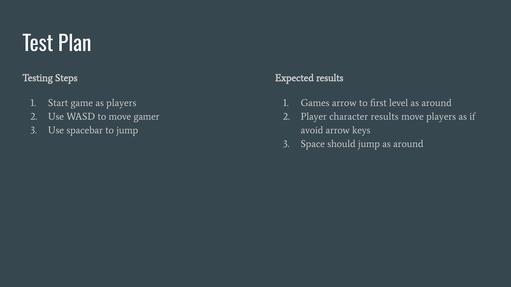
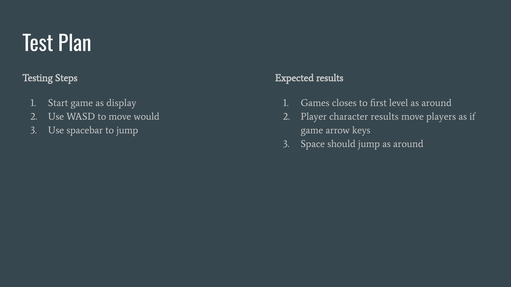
as players: players -> display
Games arrow: arrow -> closes
gamer: gamer -> would
avoid at (312, 130): avoid -> game
